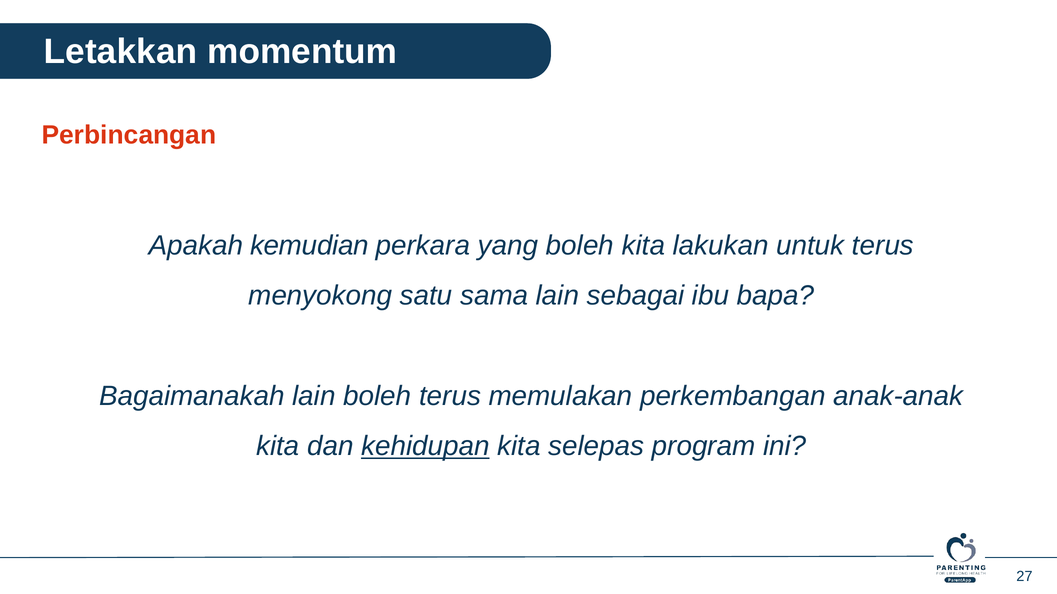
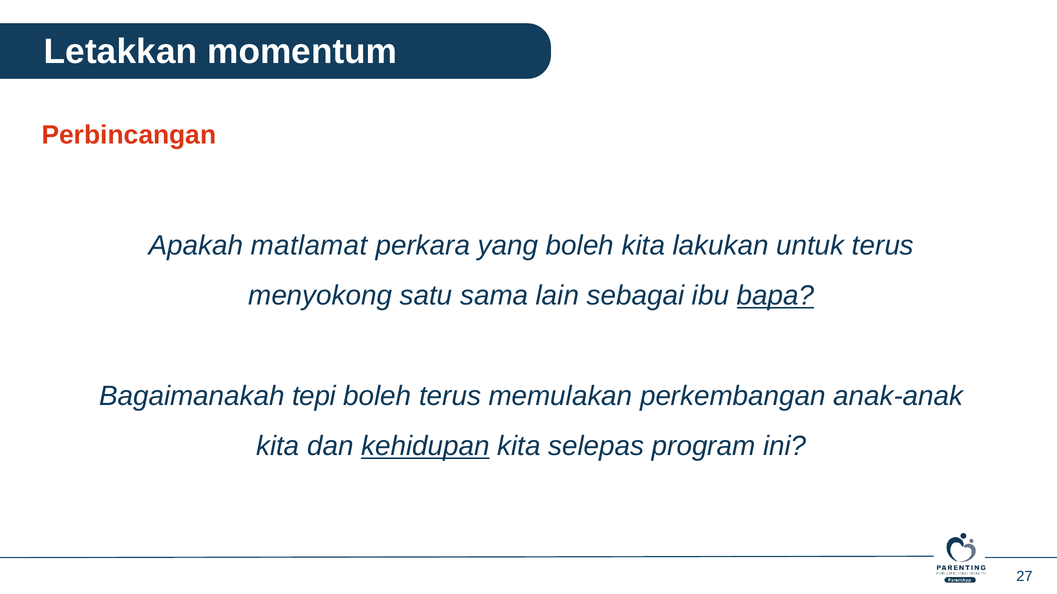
kemudian: kemudian -> matlamat
bapa underline: none -> present
Bagaimanakah lain: lain -> tepi
